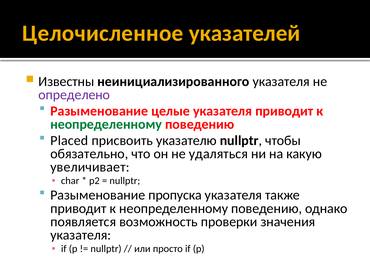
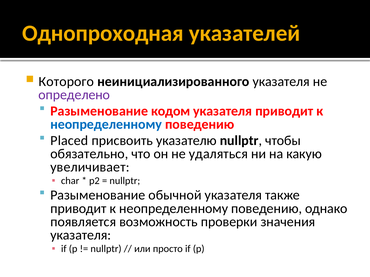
Целочисленное: Целочисленное -> Однопроходная
Известны: Известны -> Которого
целые: целые -> кодом
неопределенному at (106, 124) colour: green -> blue
пропуска: пропуска -> обычной
